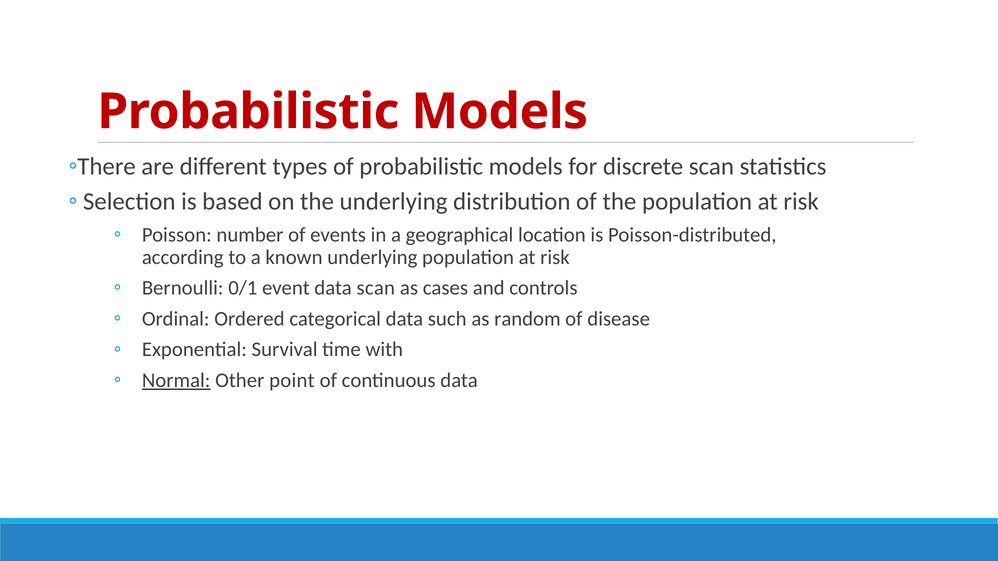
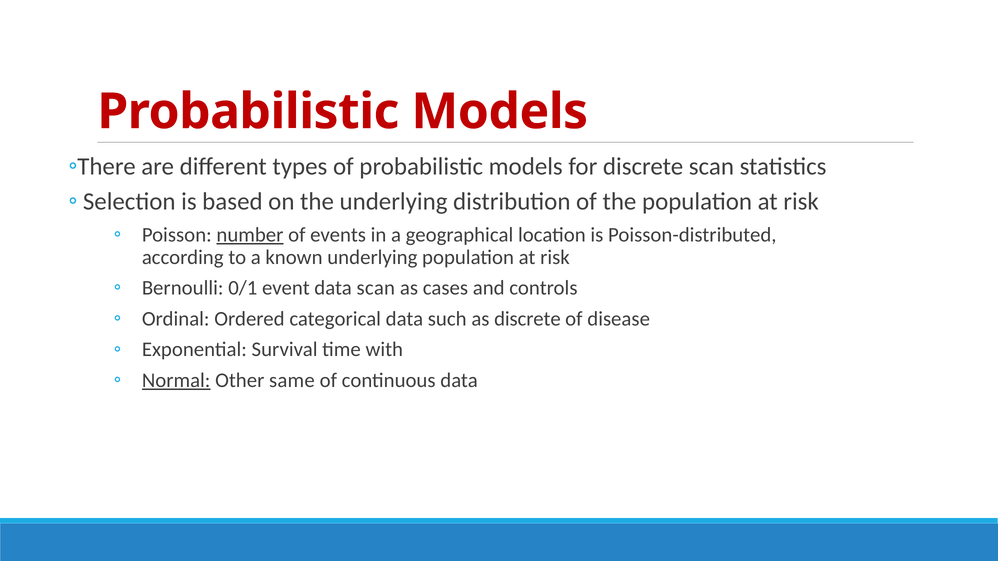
number underline: none -> present
as random: random -> discrete
point: point -> same
